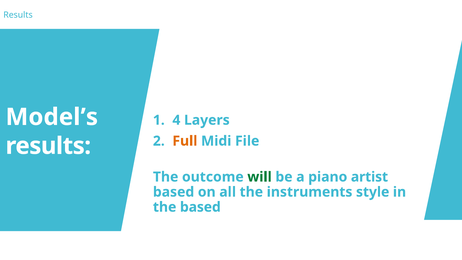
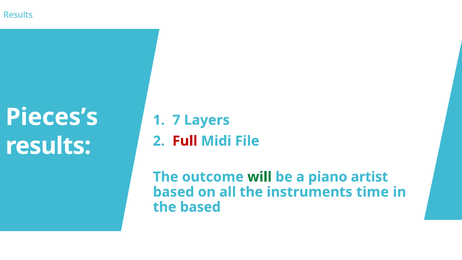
Model’s: Model’s -> Pieces’s
4: 4 -> 7
Full colour: orange -> red
style: style -> time
